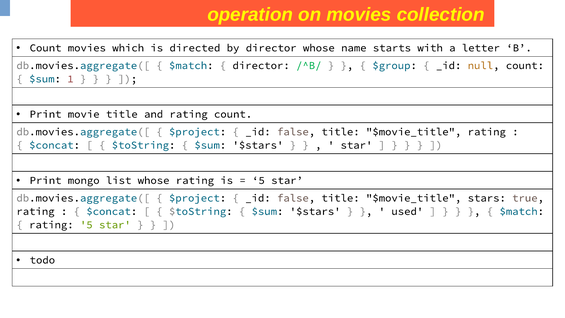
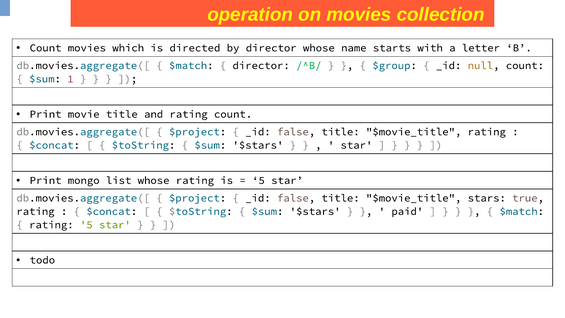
used: used -> paid
